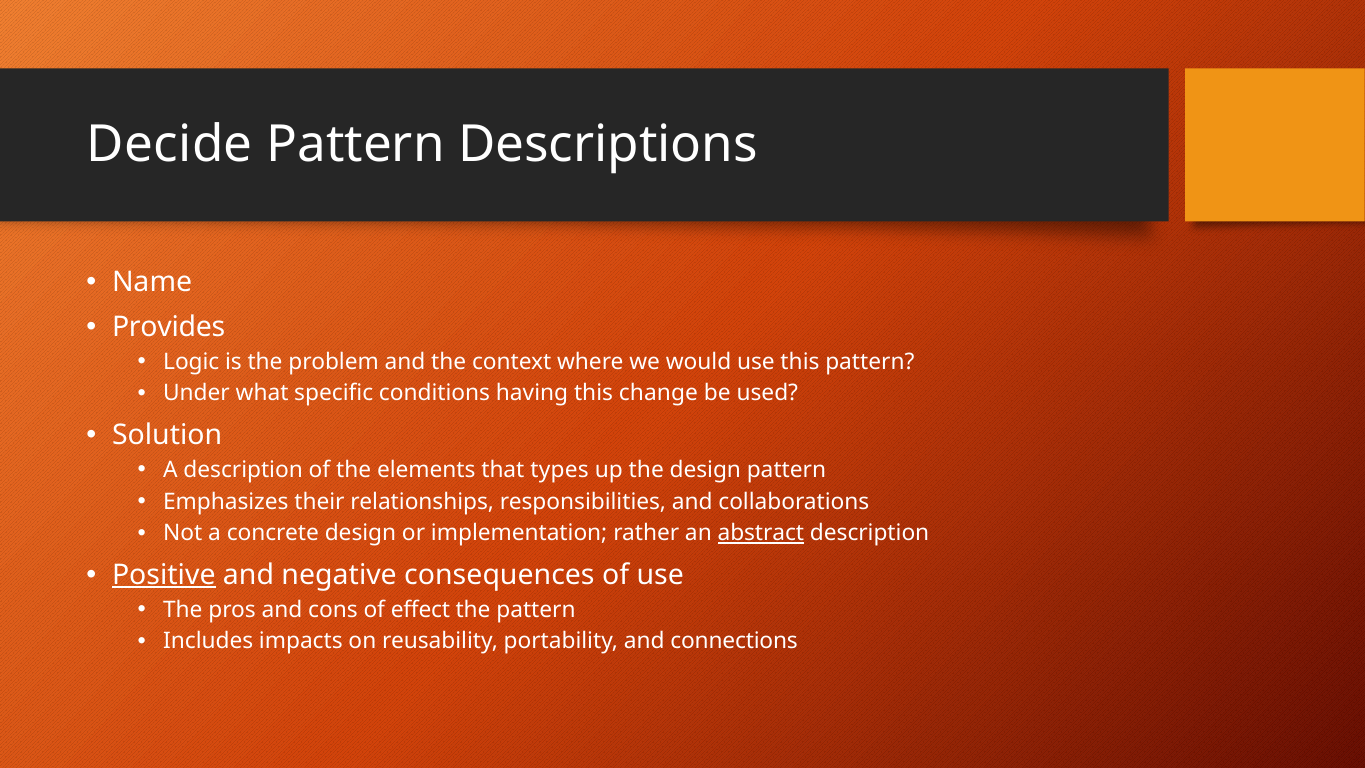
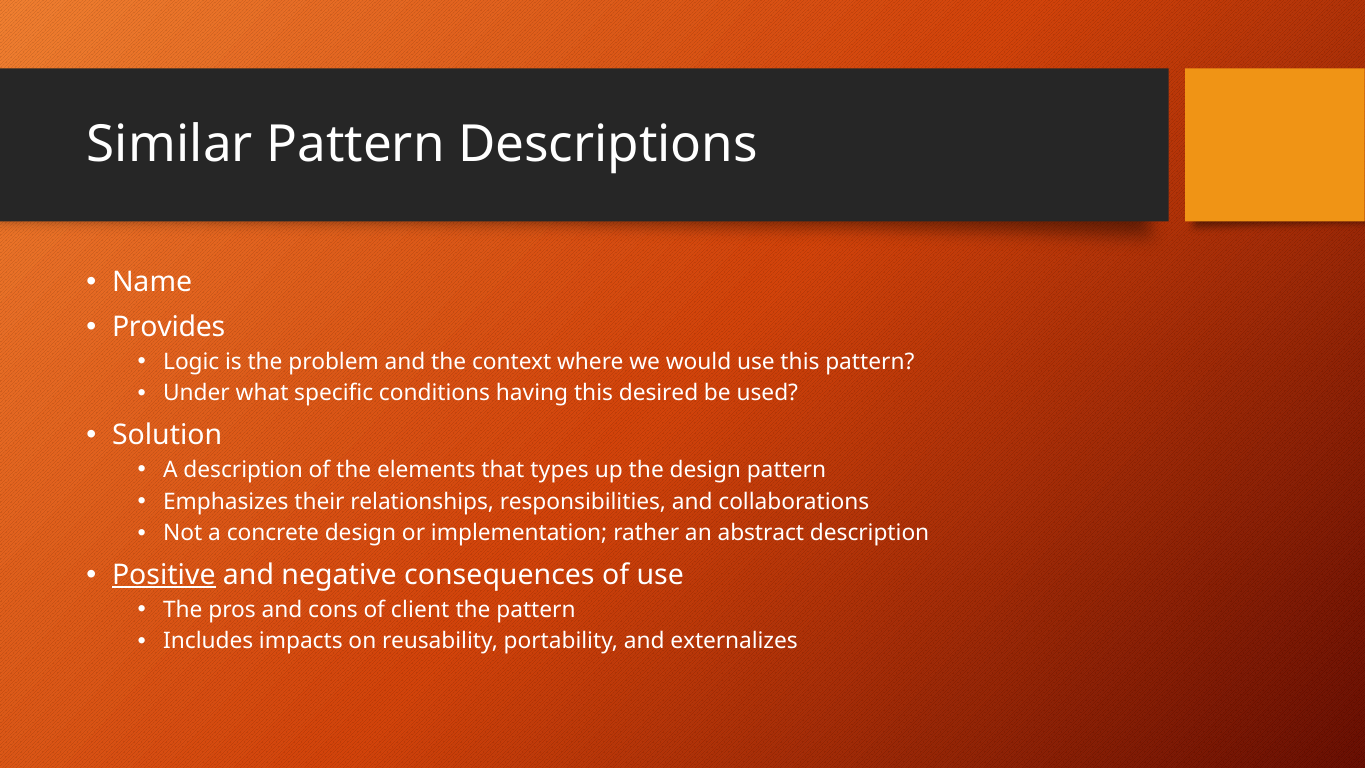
Decide: Decide -> Similar
change: change -> desired
abstract underline: present -> none
effect: effect -> client
connections: connections -> externalizes
